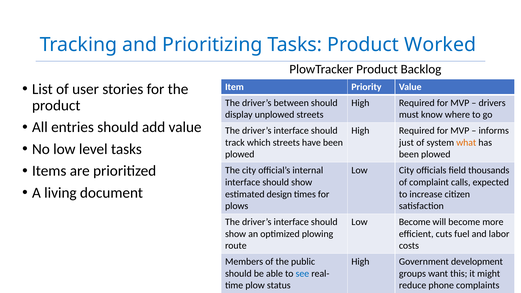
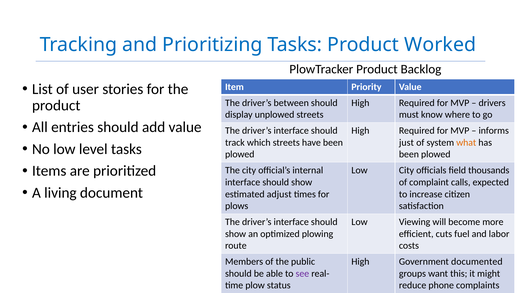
design: design -> adjust
Low Become: Become -> Viewing
development: development -> documented
see colour: blue -> purple
